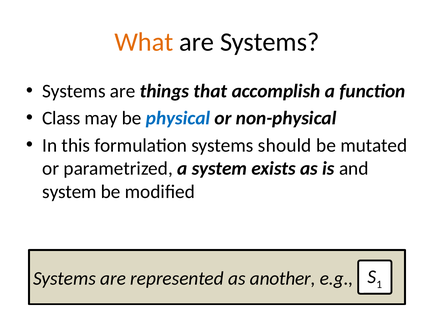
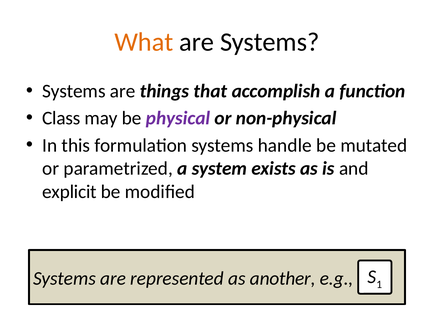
physical colour: blue -> purple
should: should -> handle
system at (69, 191): system -> explicit
